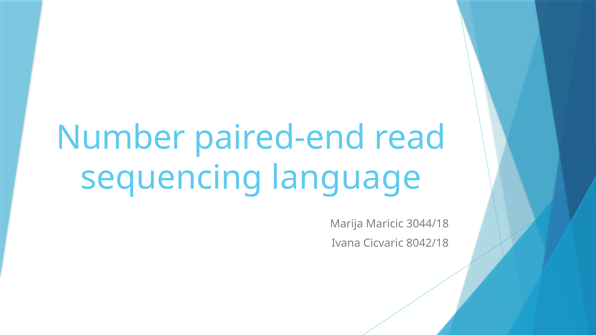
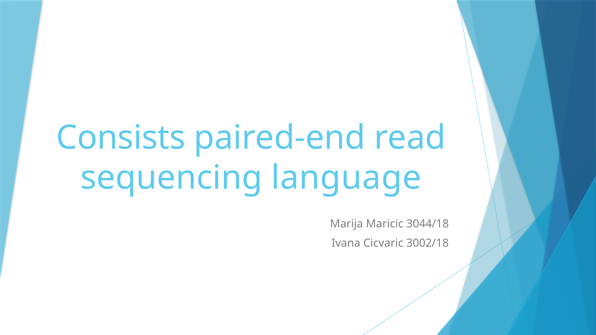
Number: Number -> Consists
8042/18: 8042/18 -> 3002/18
